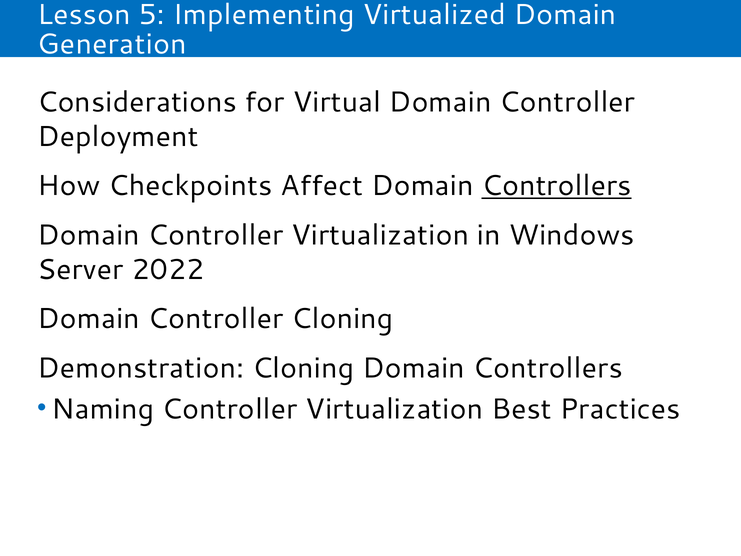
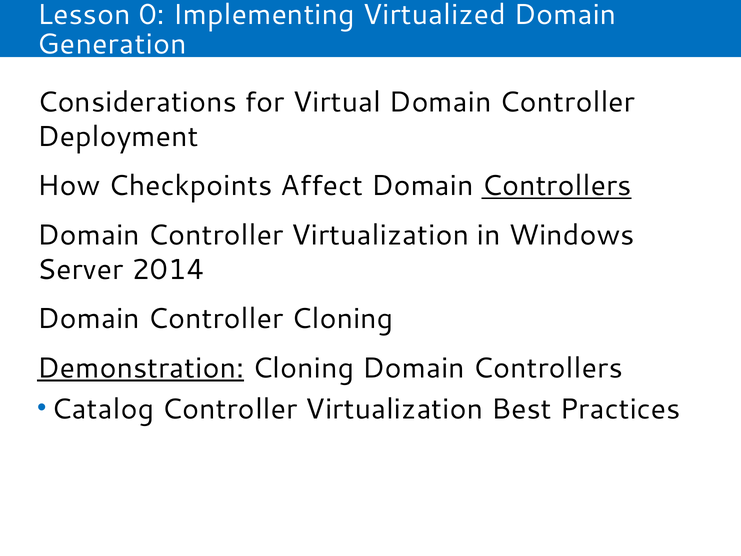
5: 5 -> 0
2022: 2022 -> 2014
Demonstration underline: none -> present
Naming: Naming -> Catalog
